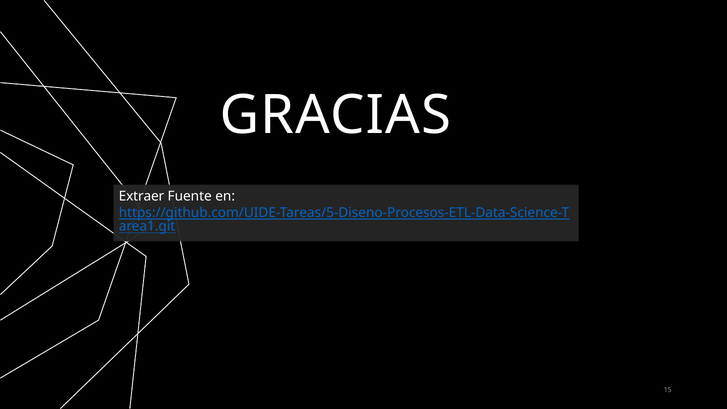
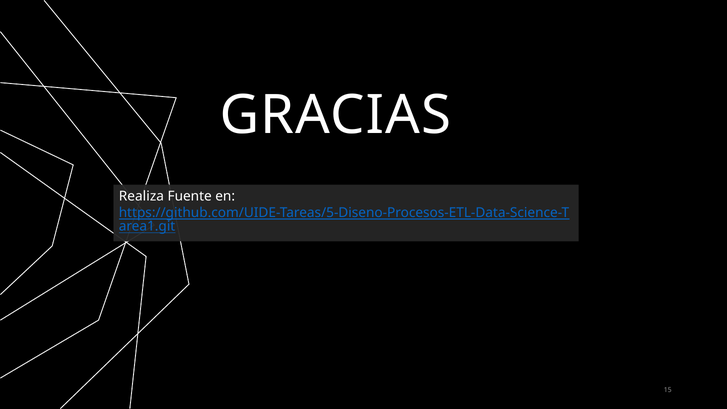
Extraer: Extraer -> Realiza
